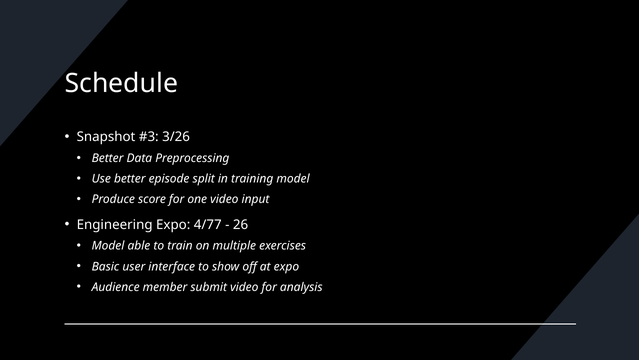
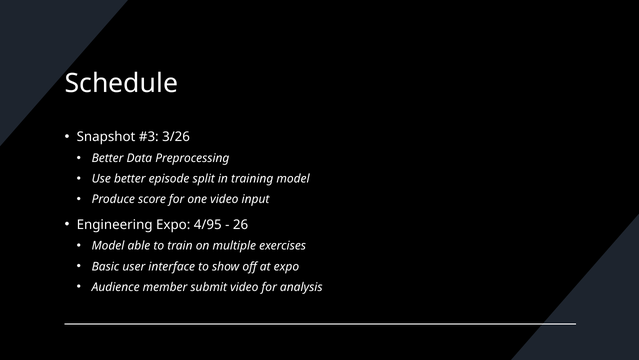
4/77: 4/77 -> 4/95
